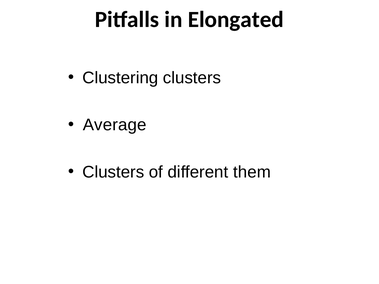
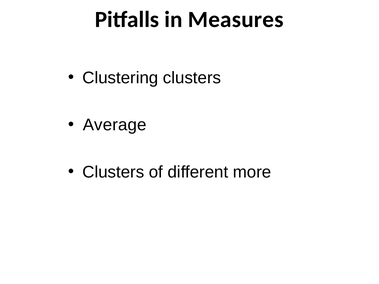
Elongated: Elongated -> Measures
them: them -> more
